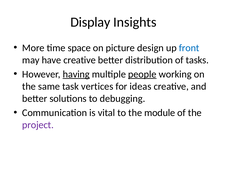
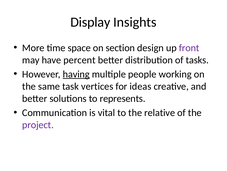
picture: picture -> section
front colour: blue -> purple
have creative: creative -> percent
people underline: present -> none
debugging: debugging -> represents
module: module -> relative
